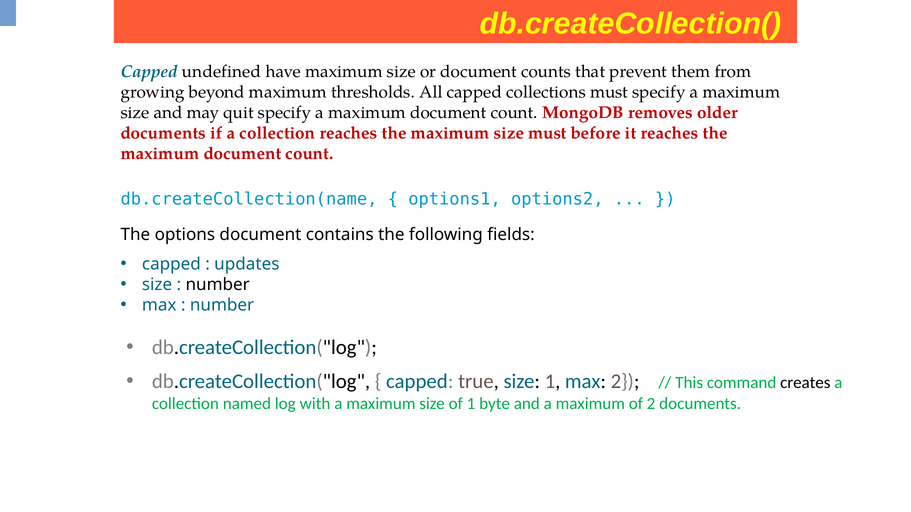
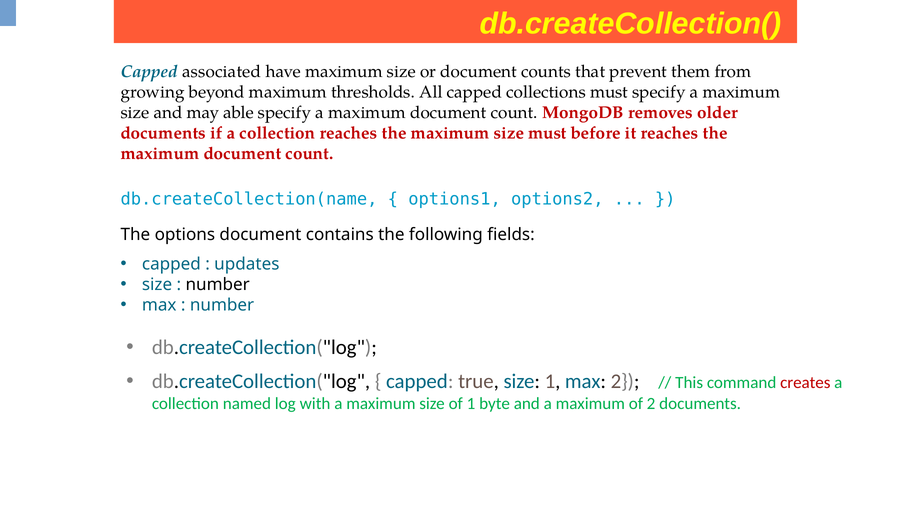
undefined: undefined -> associated
quit: quit -> able
creates colour: black -> red
